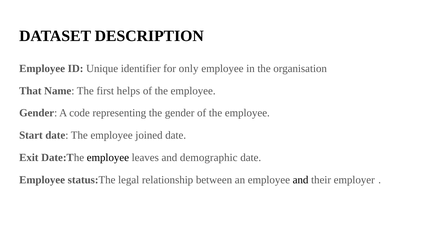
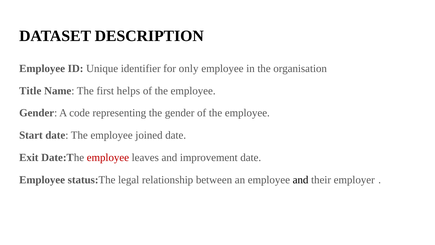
That: That -> Title
employee at (108, 157) colour: black -> red
demographic: demographic -> improvement
